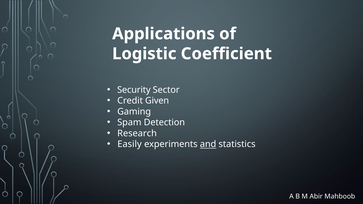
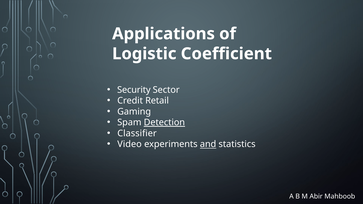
Given: Given -> Retail
Detection underline: none -> present
Research: Research -> Classifier
Easily: Easily -> Video
